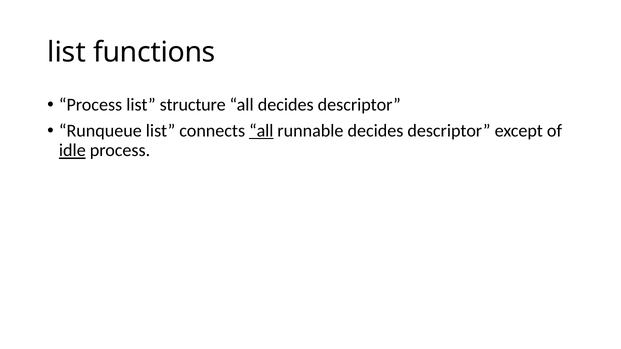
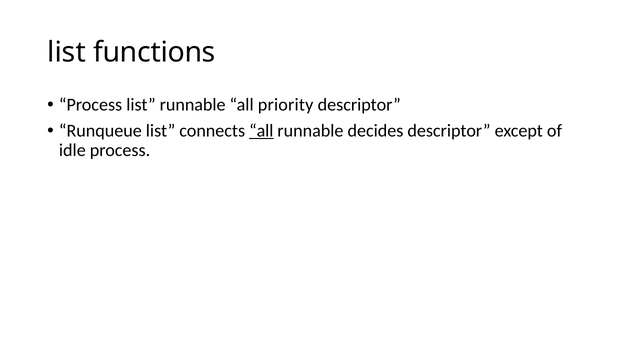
list structure: structure -> runnable
all decides: decides -> priority
idle underline: present -> none
